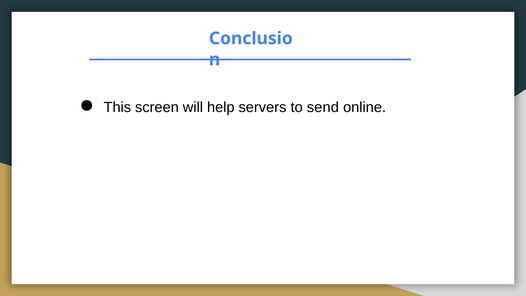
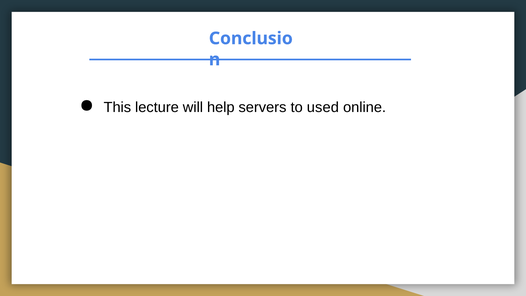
screen: screen -> lecture
send: send -> used
